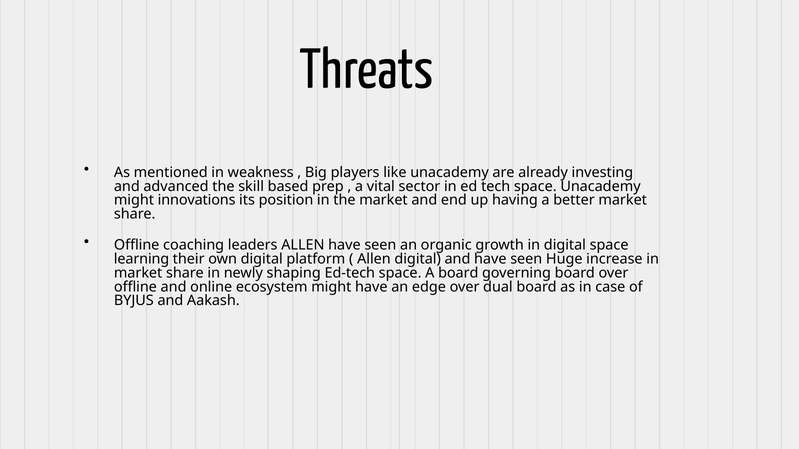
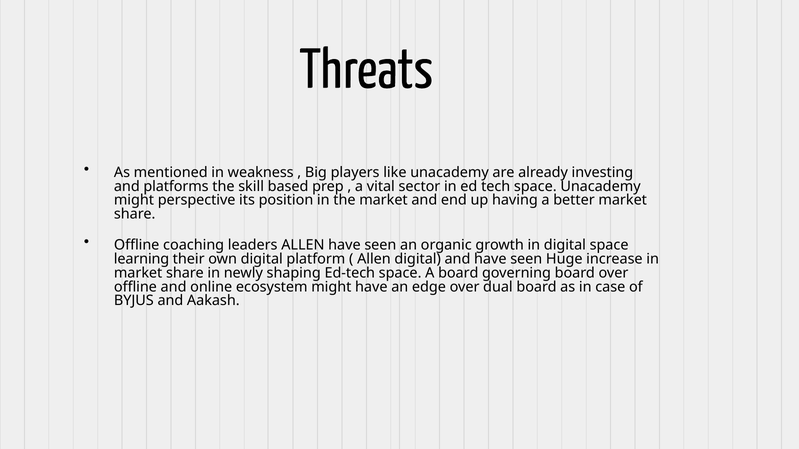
advanced: advanced -> platforms
innovations: innovations -> perspective
